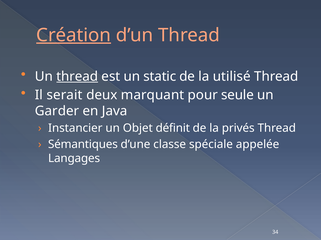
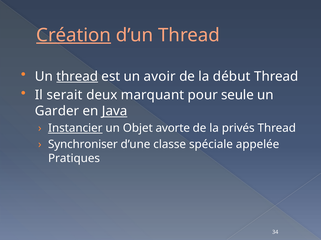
static: static -> avoir
utilisé: utilisé -> début
Java underline: none -> present
Instancier underline: none -> present
définit: définit -> avorte
Sémantiques: Sémantiques -> Synchroniser
Langages: Langages -> Pratiques
